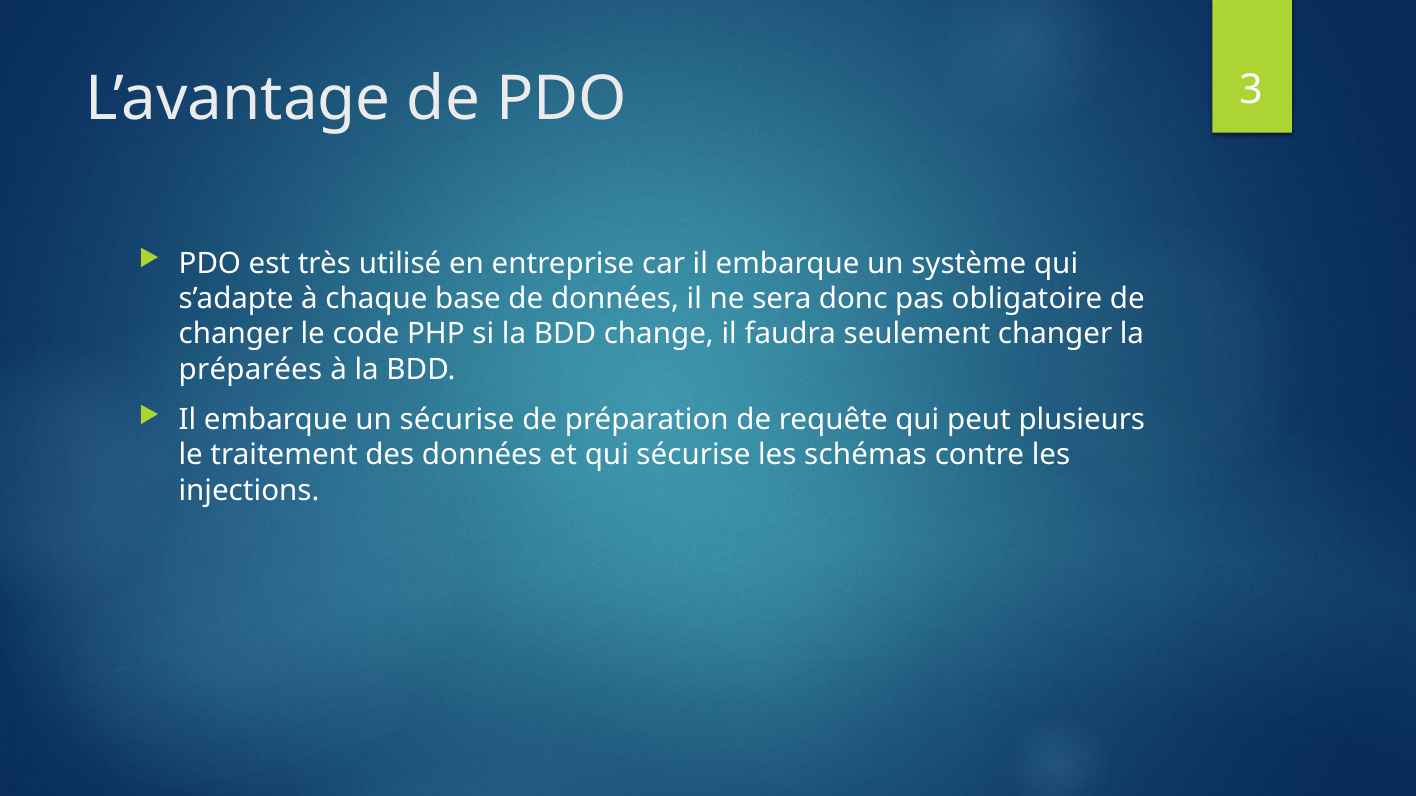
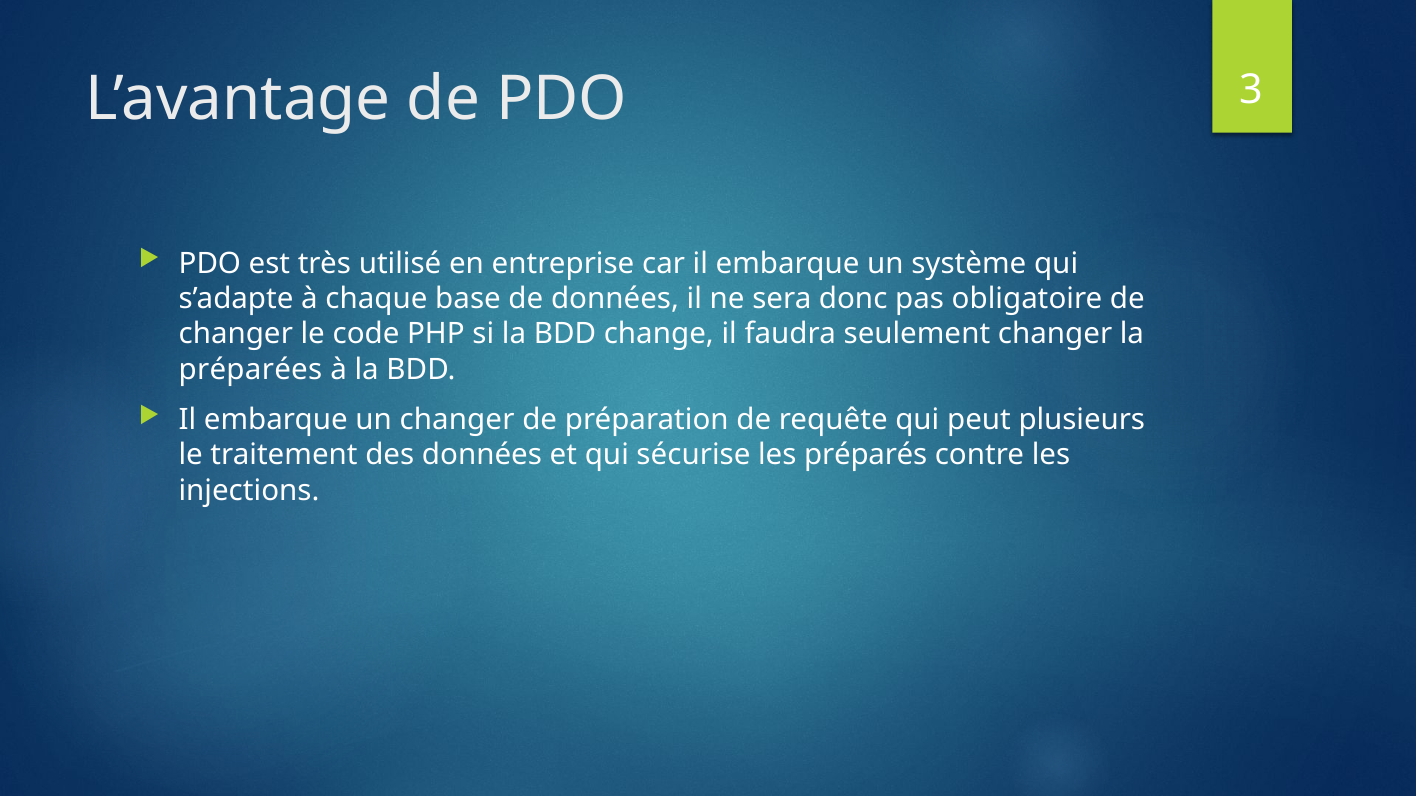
un sécurise: sécurise -> changer
schémas: schémas -> préparés
